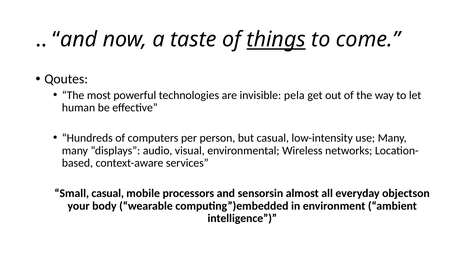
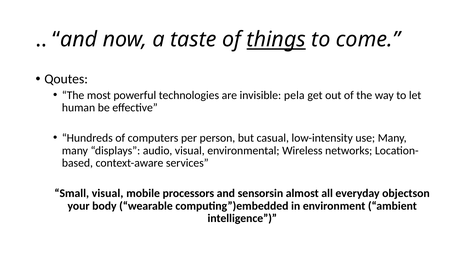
Small casual: casual -> visual
